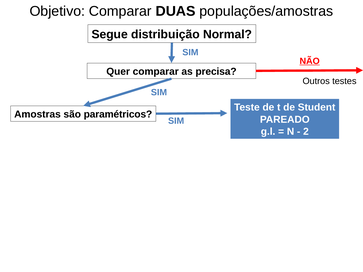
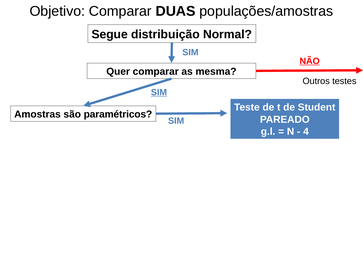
precisa: precisa -> mesma
SIM at (159, 93) underline: none -> present
2: 2 -> 4
